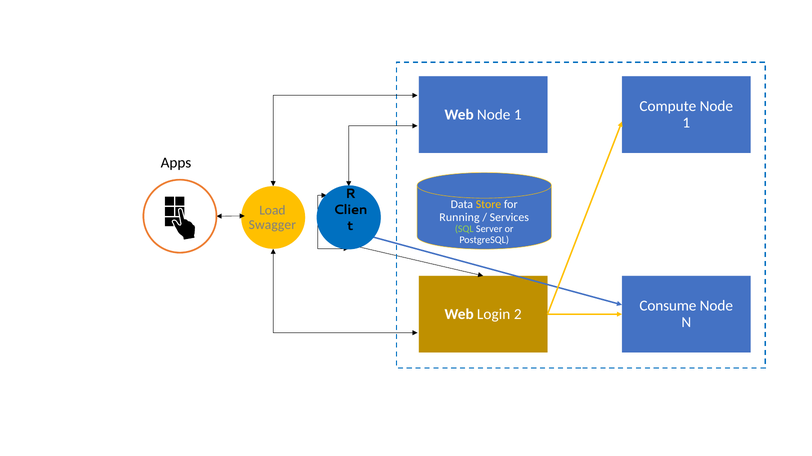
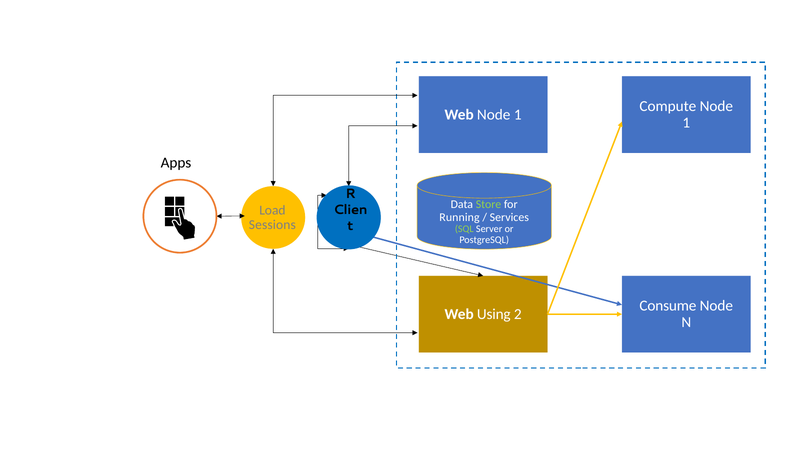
Store colour: yellow -> light green
Swagger: Swagger -> Sessions
Login: Login -> Using
